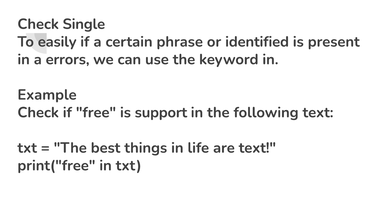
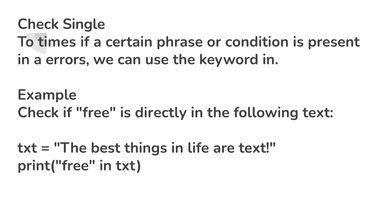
easily: easily -> times
identified: identified -> condition
support: support -> directly
